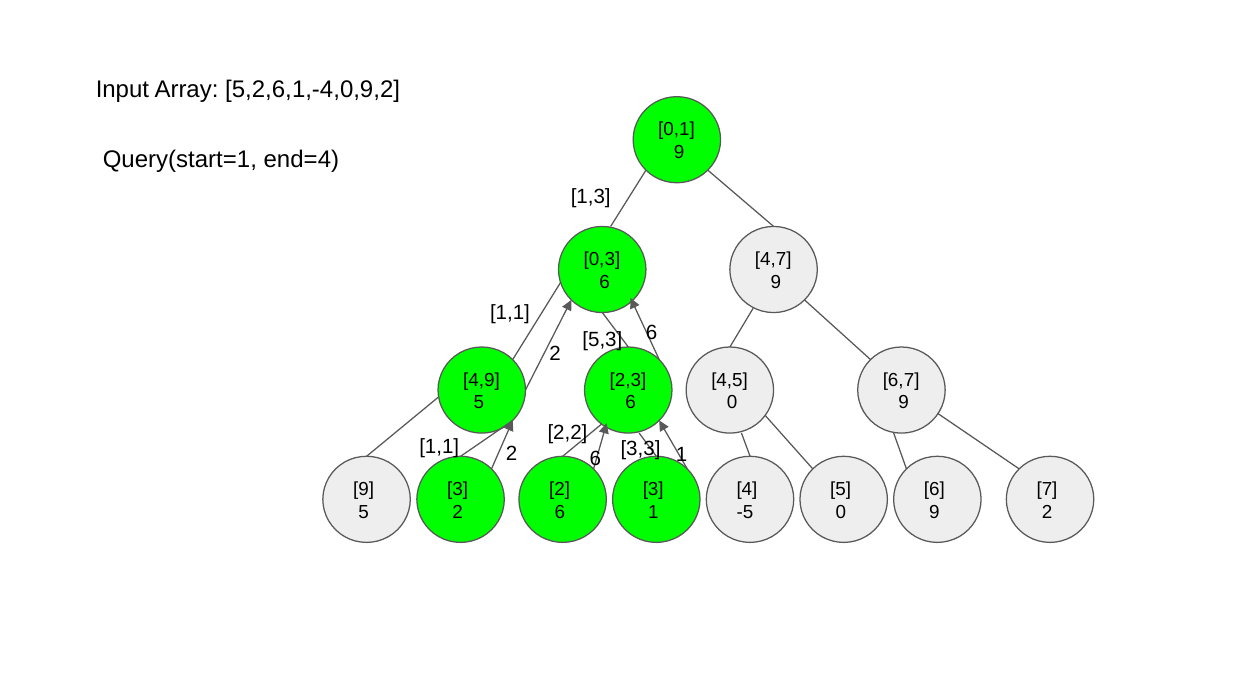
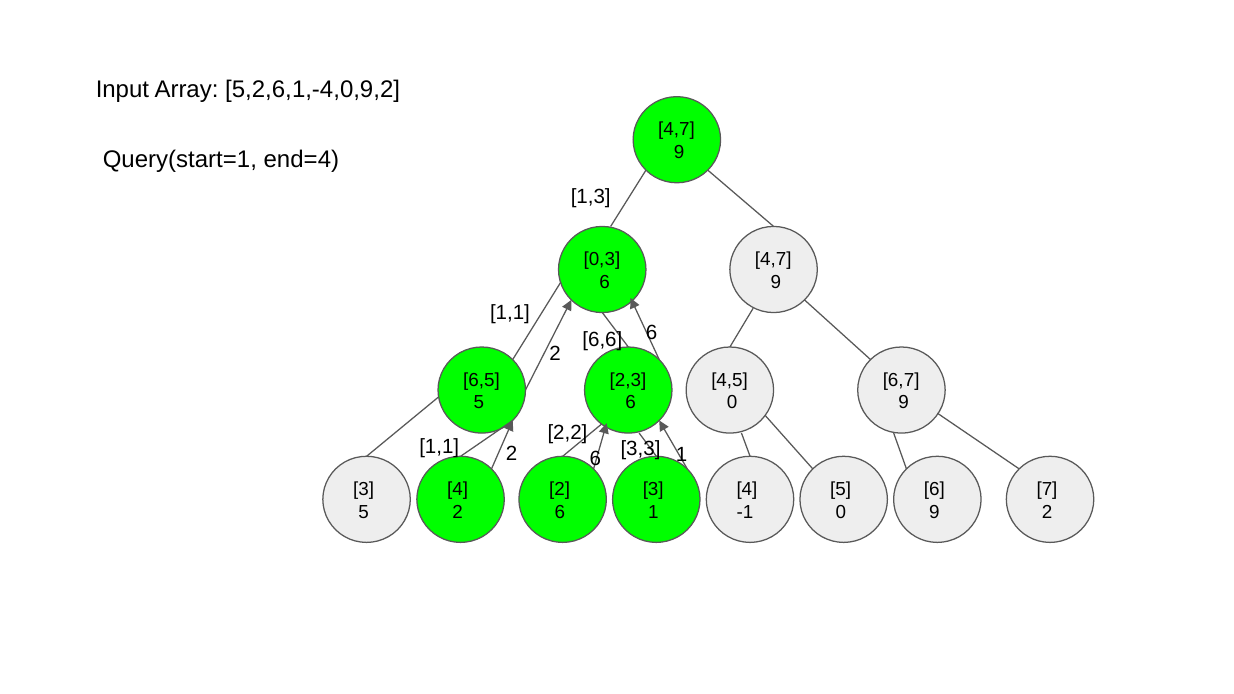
0,1 at (677, 130): 0,1 -> 4,7
5,3: 5,3 -> 6,6
4,9: 4,9 -> 6,5
9 at (364, 489): 9 -> 3
3 at (458, 489): 3 -> 4
-5: -5 -> -1
